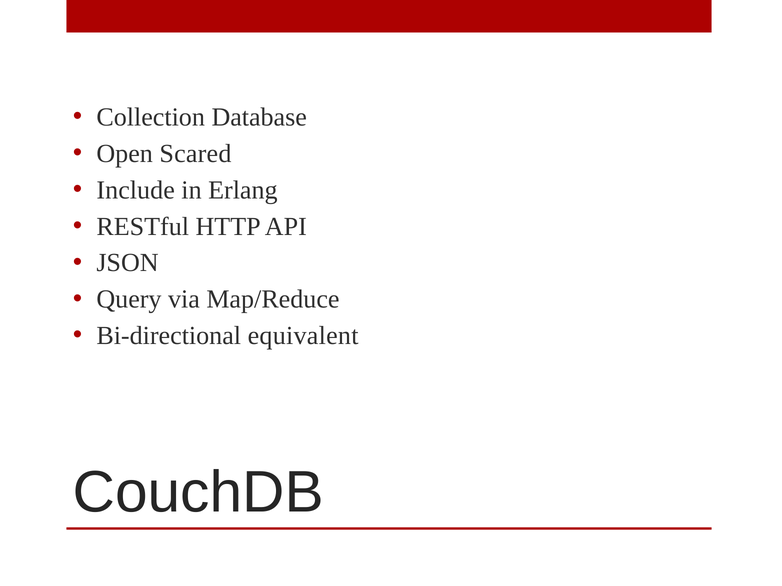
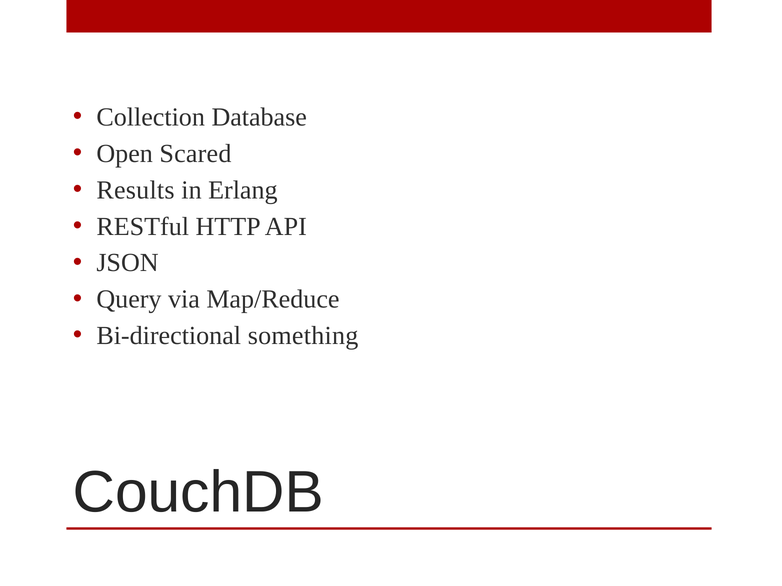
Include: Include -> Results
equivalent: equivalent -> something
